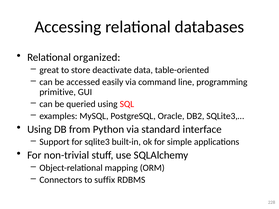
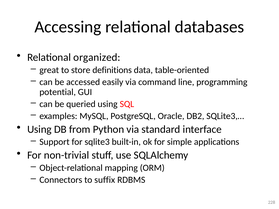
deactivate: deactivate -> definitions
primitive: primitive -> potential
